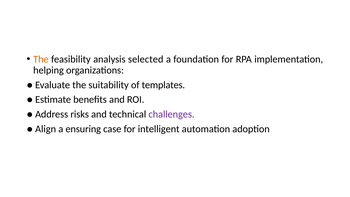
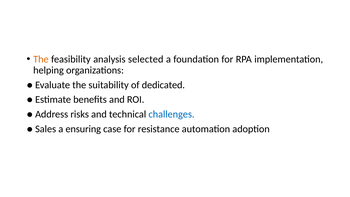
templates: templates -> dedicated
challenges colour: purple -> blue
Align: Align -> Sales
intelligent: intelligent -> resistance
